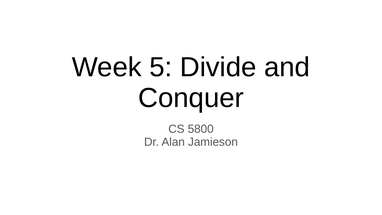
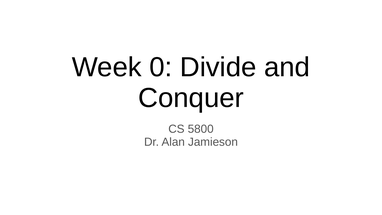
5: 5 -> 0
